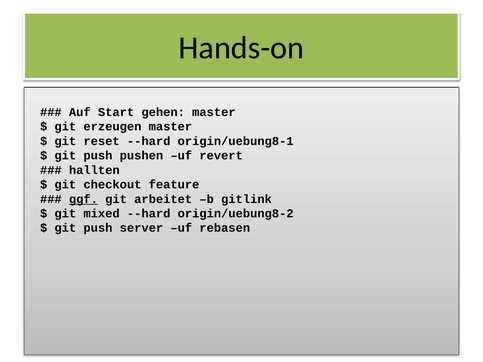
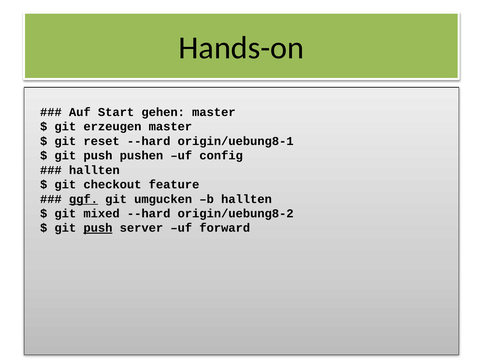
revert: revert -> config
arbeitet: arbeitet -> umgucken
b gitlink: gitlink -> hallten
push at (98, 228) underline: none -> present
rebasen: rebasen -> forward
